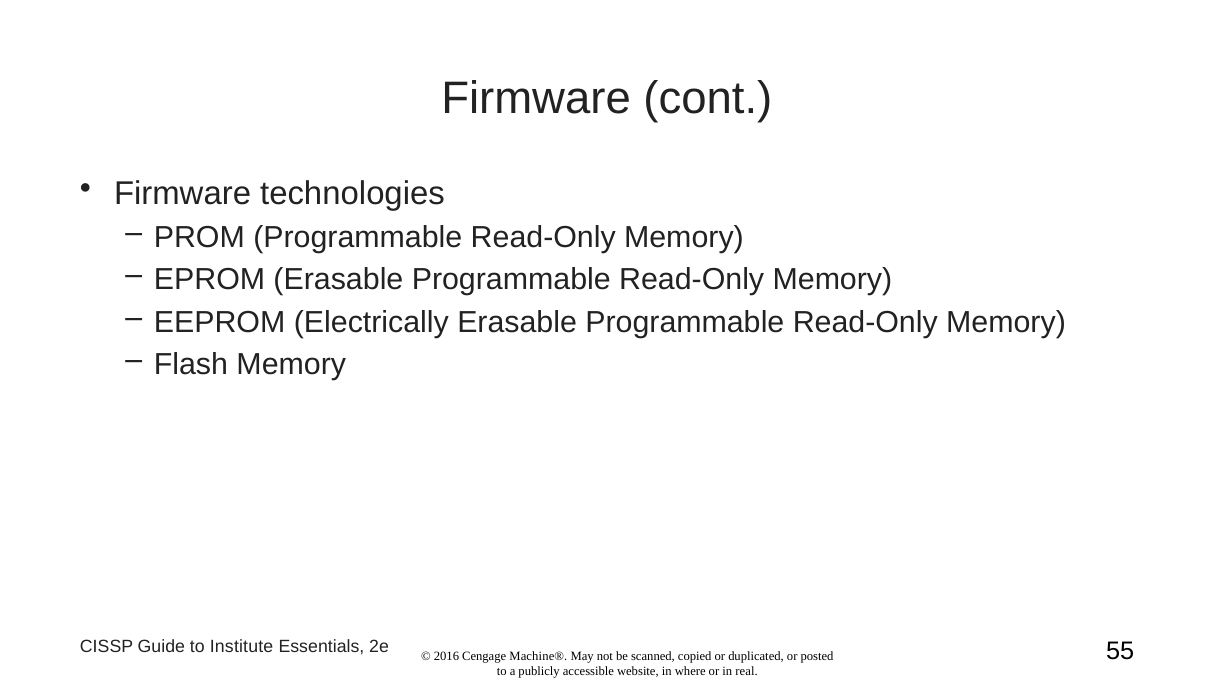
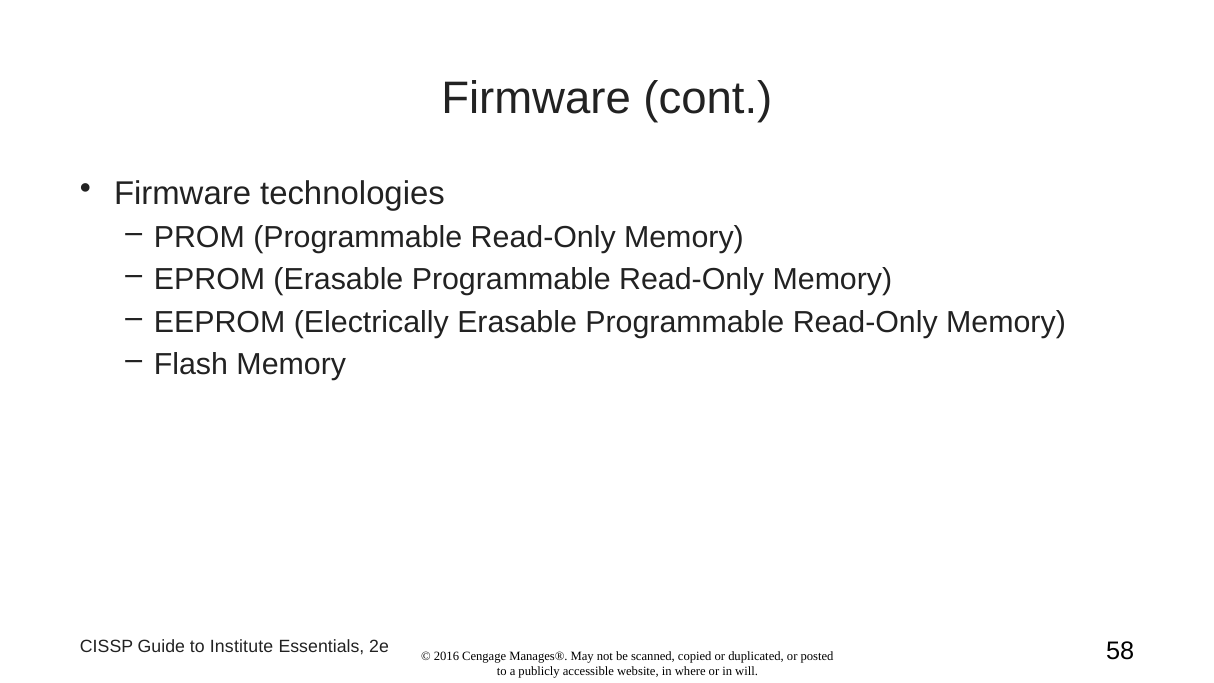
55: 55 -> 58
Machine®: Machine® -> Manages®
real: real -> will
